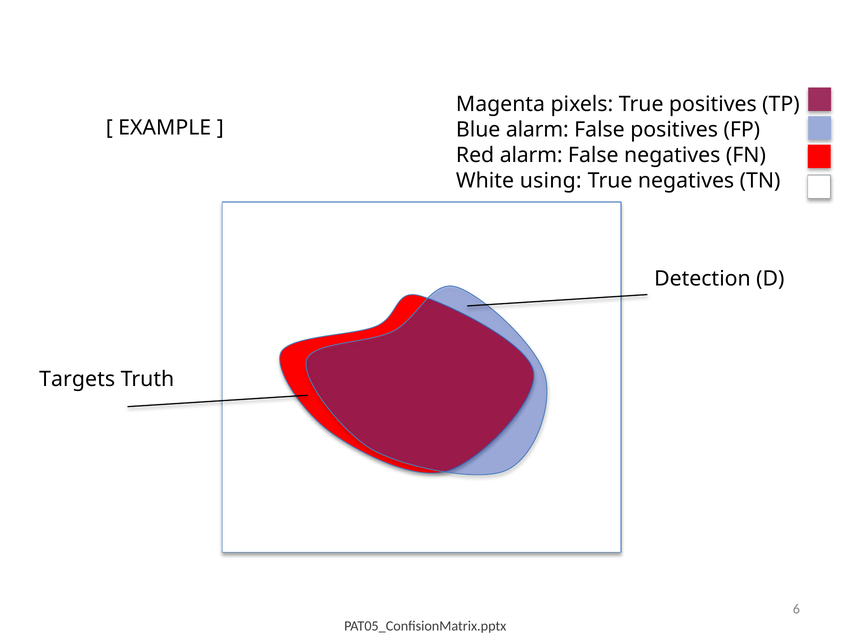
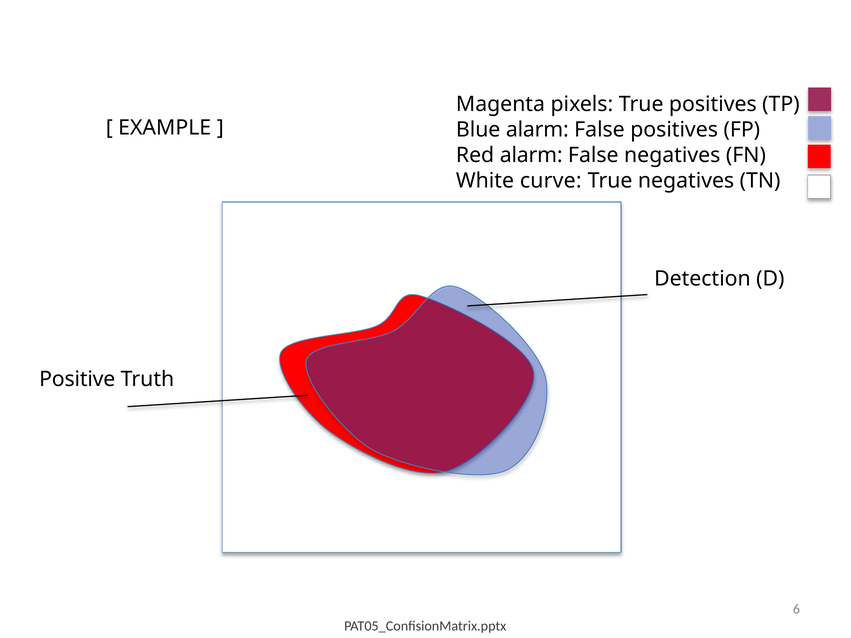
using: using -> curve
Targets: Targets -> Positive
